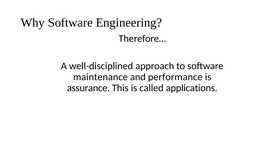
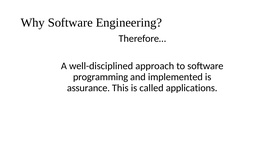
maintenance: maintenance -> programming
performance: performance -> implemented
